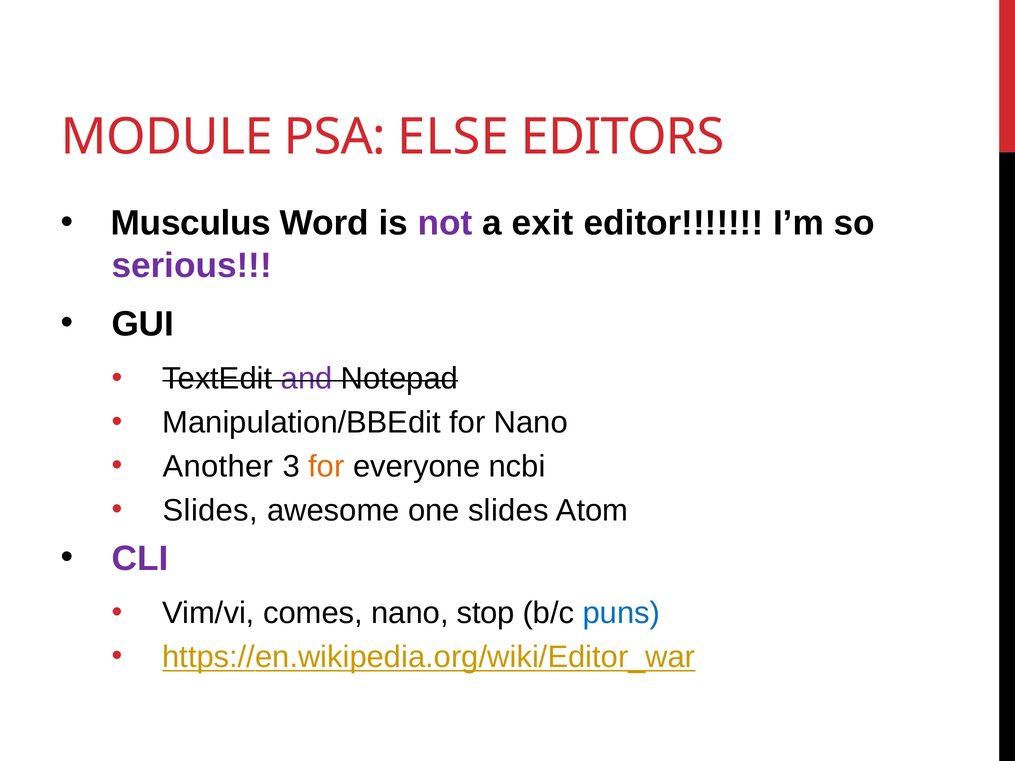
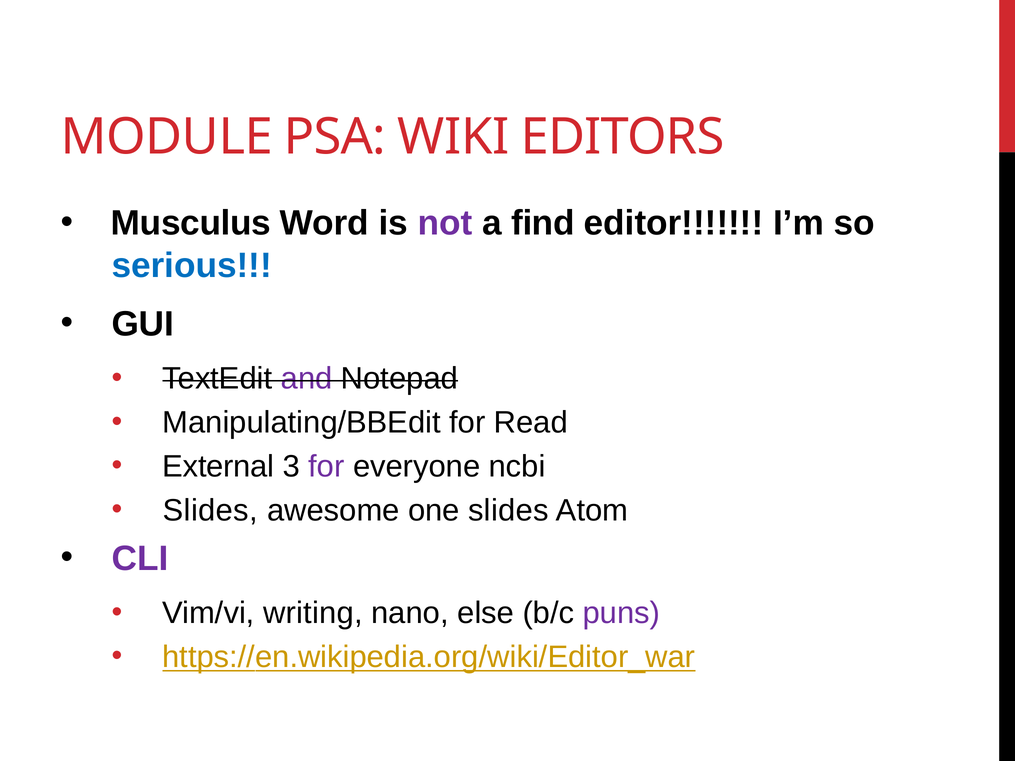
ELSE: ELSE -> WIKI
exit: exit -> find
serious colour: purple -> blue
Manipulation/BBEdit: Manipulation/BBEdit -> Manipulating/BBEdit
for Nano: Nano -> Read
Another: Another -> External
for at (326, 467) colour: orange -> purple
comes: comes -> writing
stop: stop -> else
puns colour: blue -> purple
